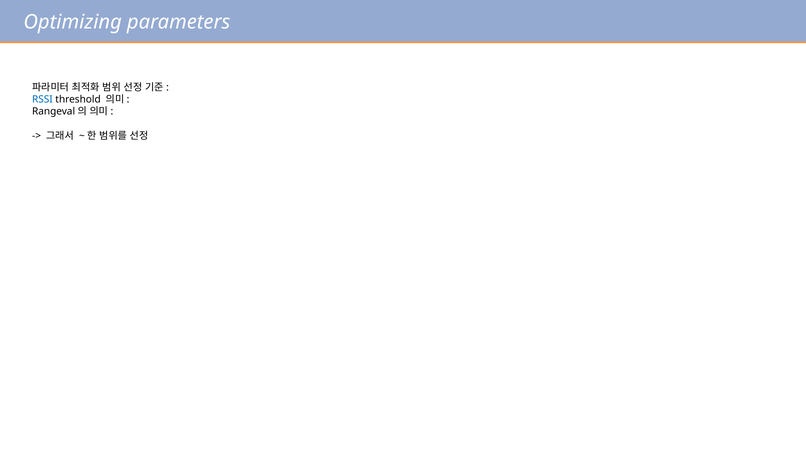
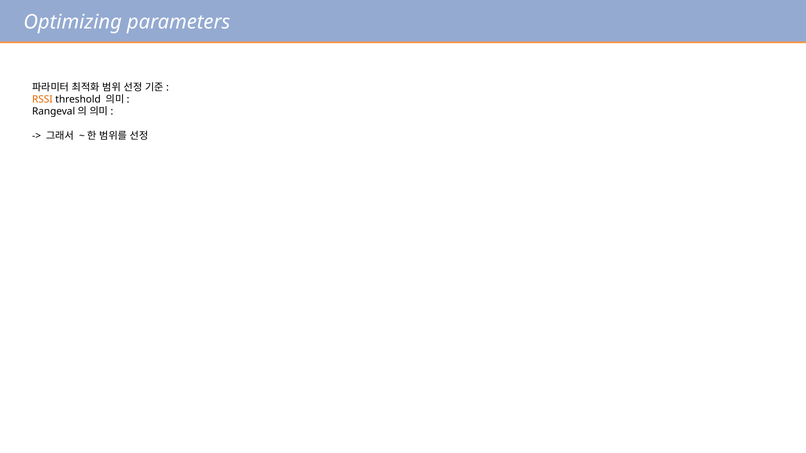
RSSI colour: blue -> orange
